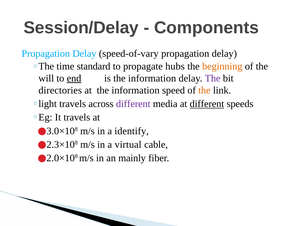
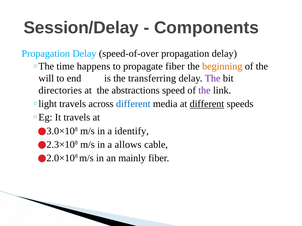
speed-of-vary: speed-of-vary -> speed-of-over
standard: standard -> happens
propagate hubs: hubs -> fiber
end underline: present -> none
is the information: information -> transferring
at the information: information -> abstractions
the at (204, 90) colour: orange -> purple
different at (133, 104) colour: purple -> blue
virtual: virtual -> allows
